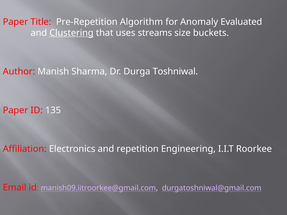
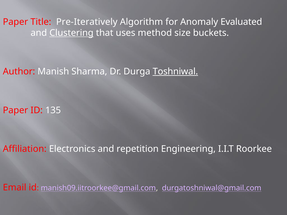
Pre-Repetition: Pre-Repetition -> Pre-Iteratively
streams: streams -> method
Toshniwal underline: none -> present
